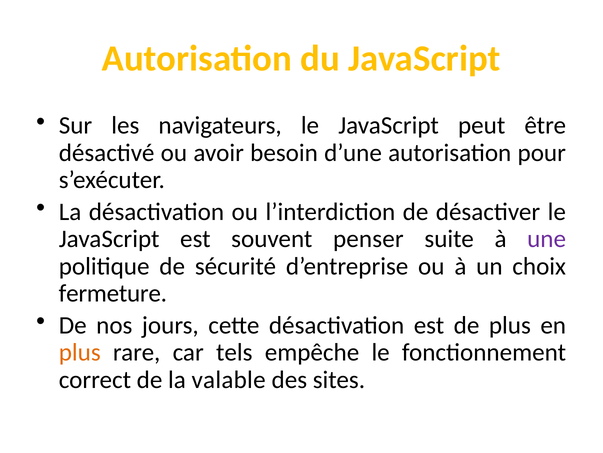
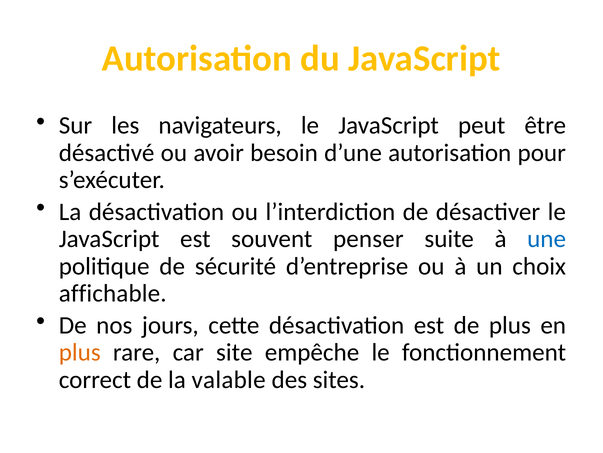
une colour: purple -> blue
fermeture: fermeture -> affichable
tels: tels -> site
